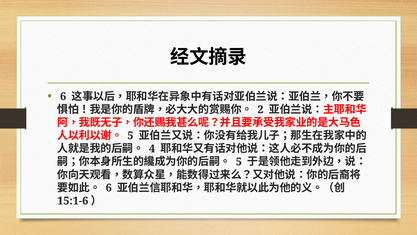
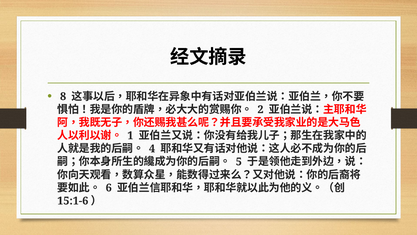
6 at (63, 96): 6 -> 8
5 at (130, 135): 5 -> 1
